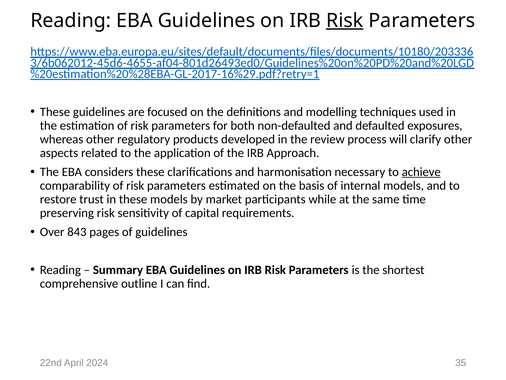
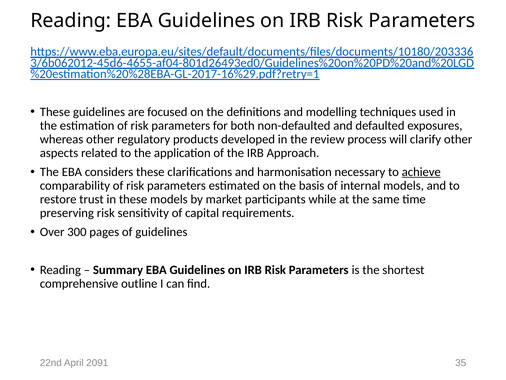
Risk at (345, 21) underline: present -> none
843: 843 -> 300
2024: 2024 -> 2091
